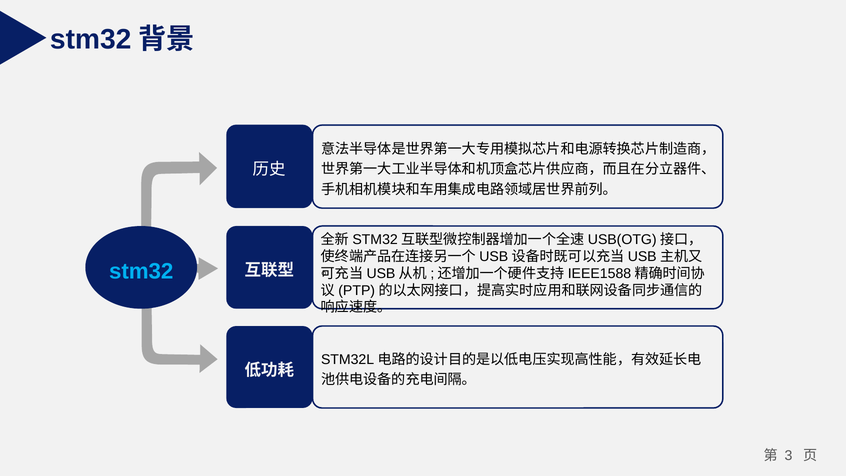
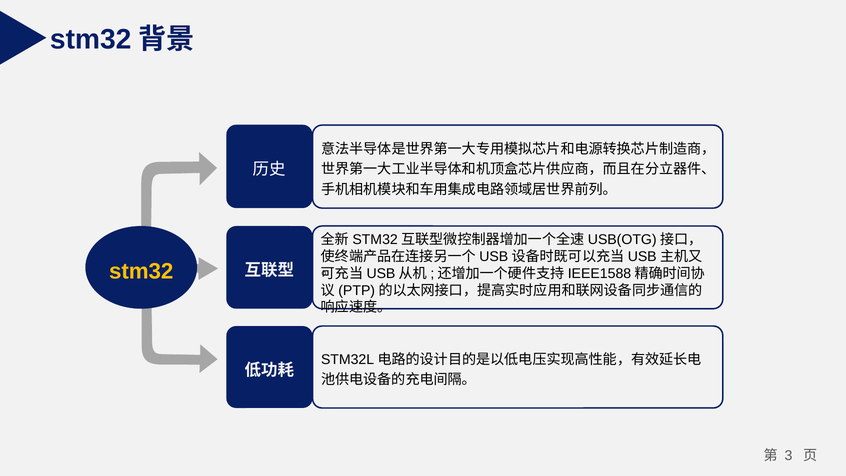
stm32 colour: light blue -> yellow
